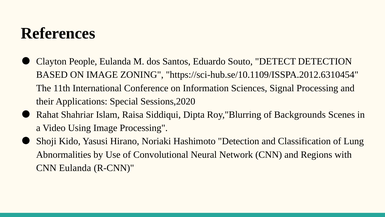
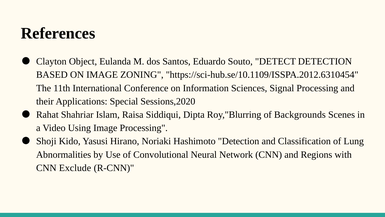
People: People -> Object
CNN Eulanda: Eulanda -> Exclude
